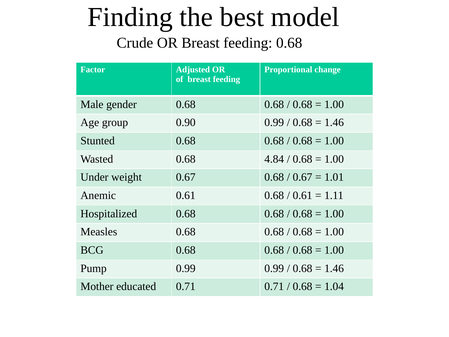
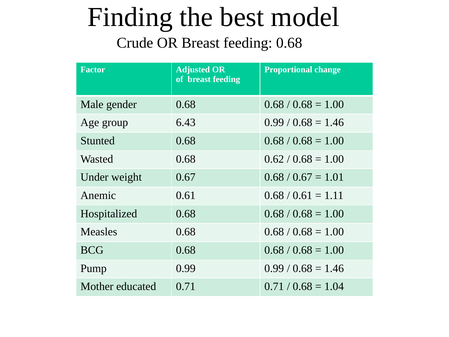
0.90: 0.90 -> 6.43
4.84: 4.84 -> 0.62
